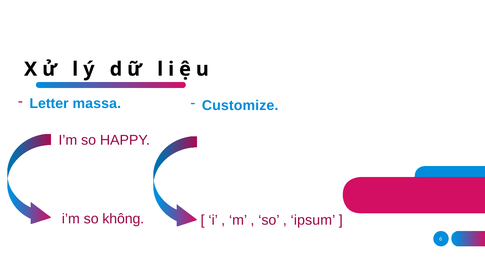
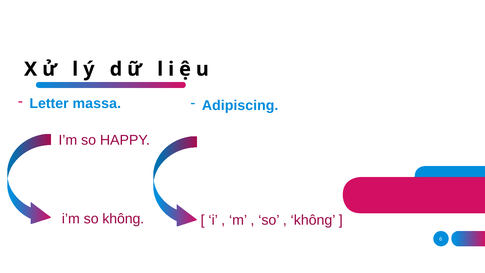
Customize: Customize -> Adipiscing
ipsum at (313, 220): ipsum -> không
